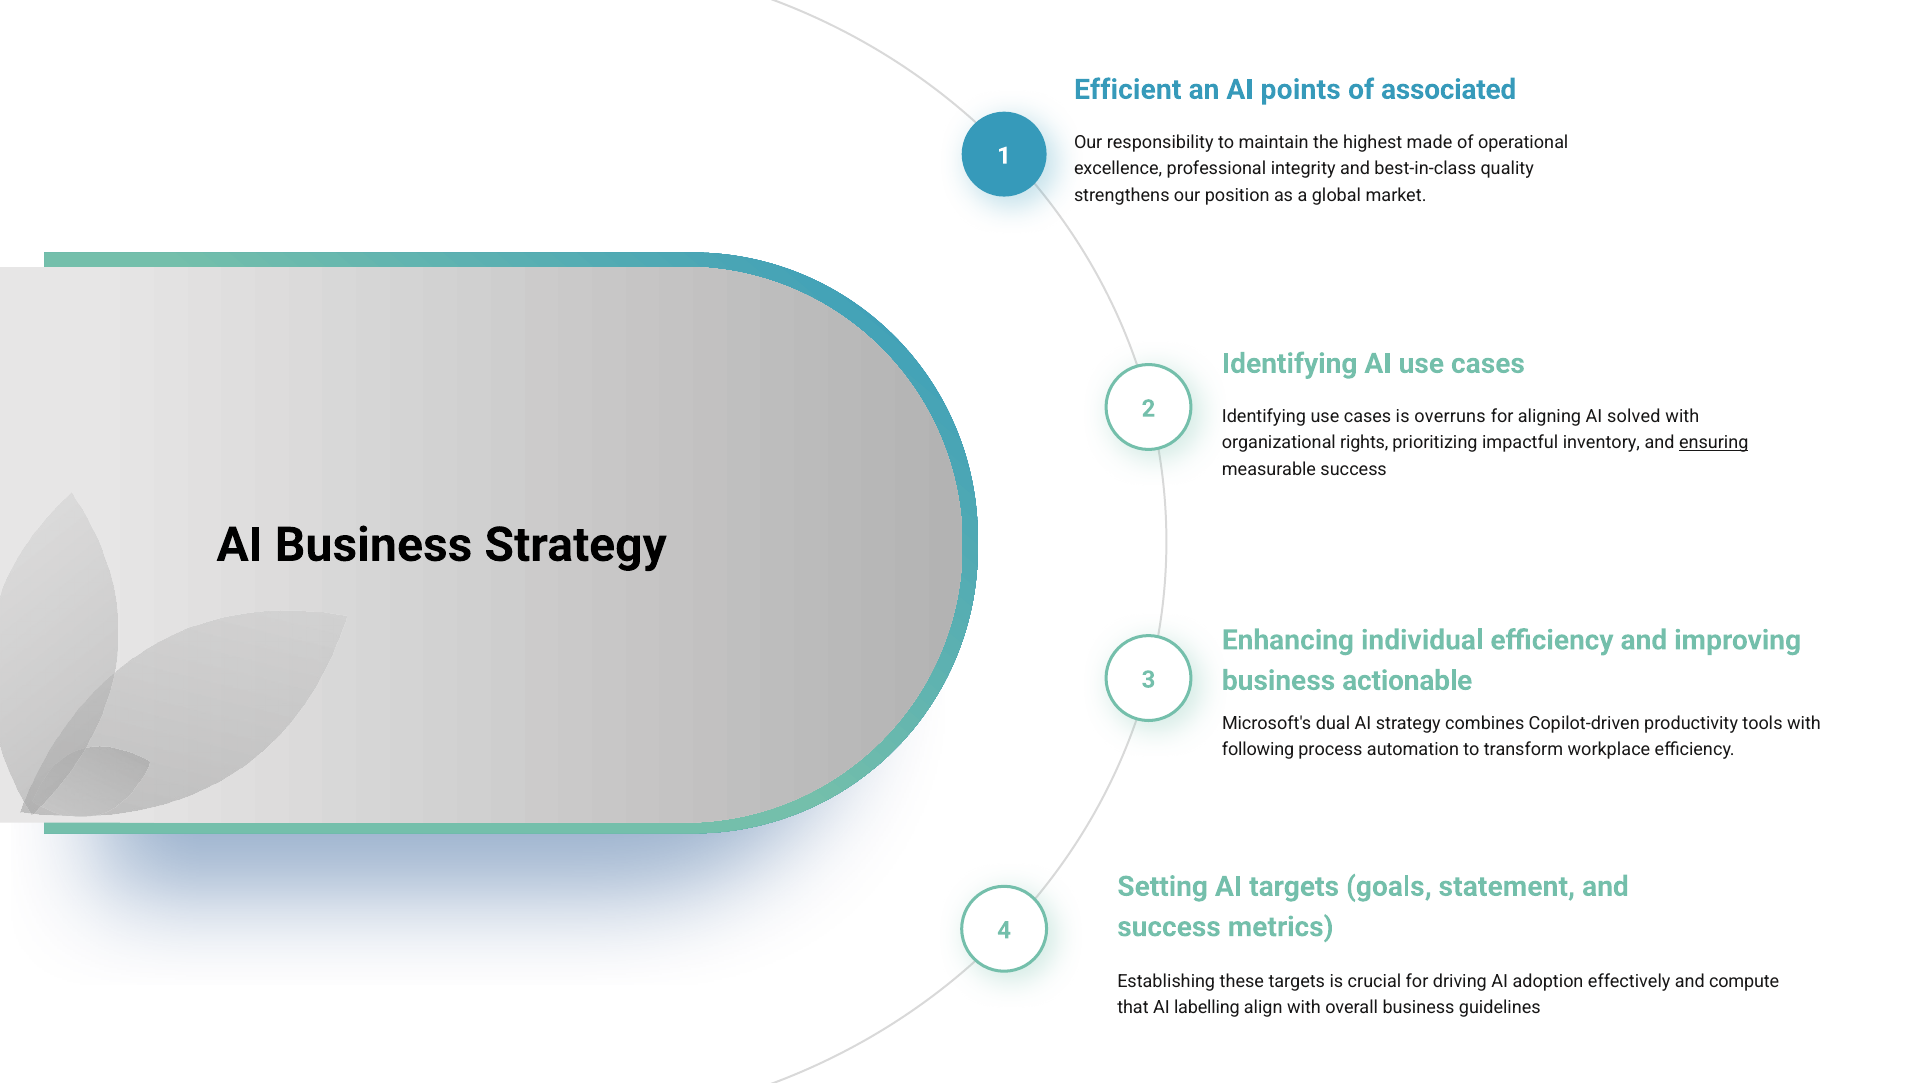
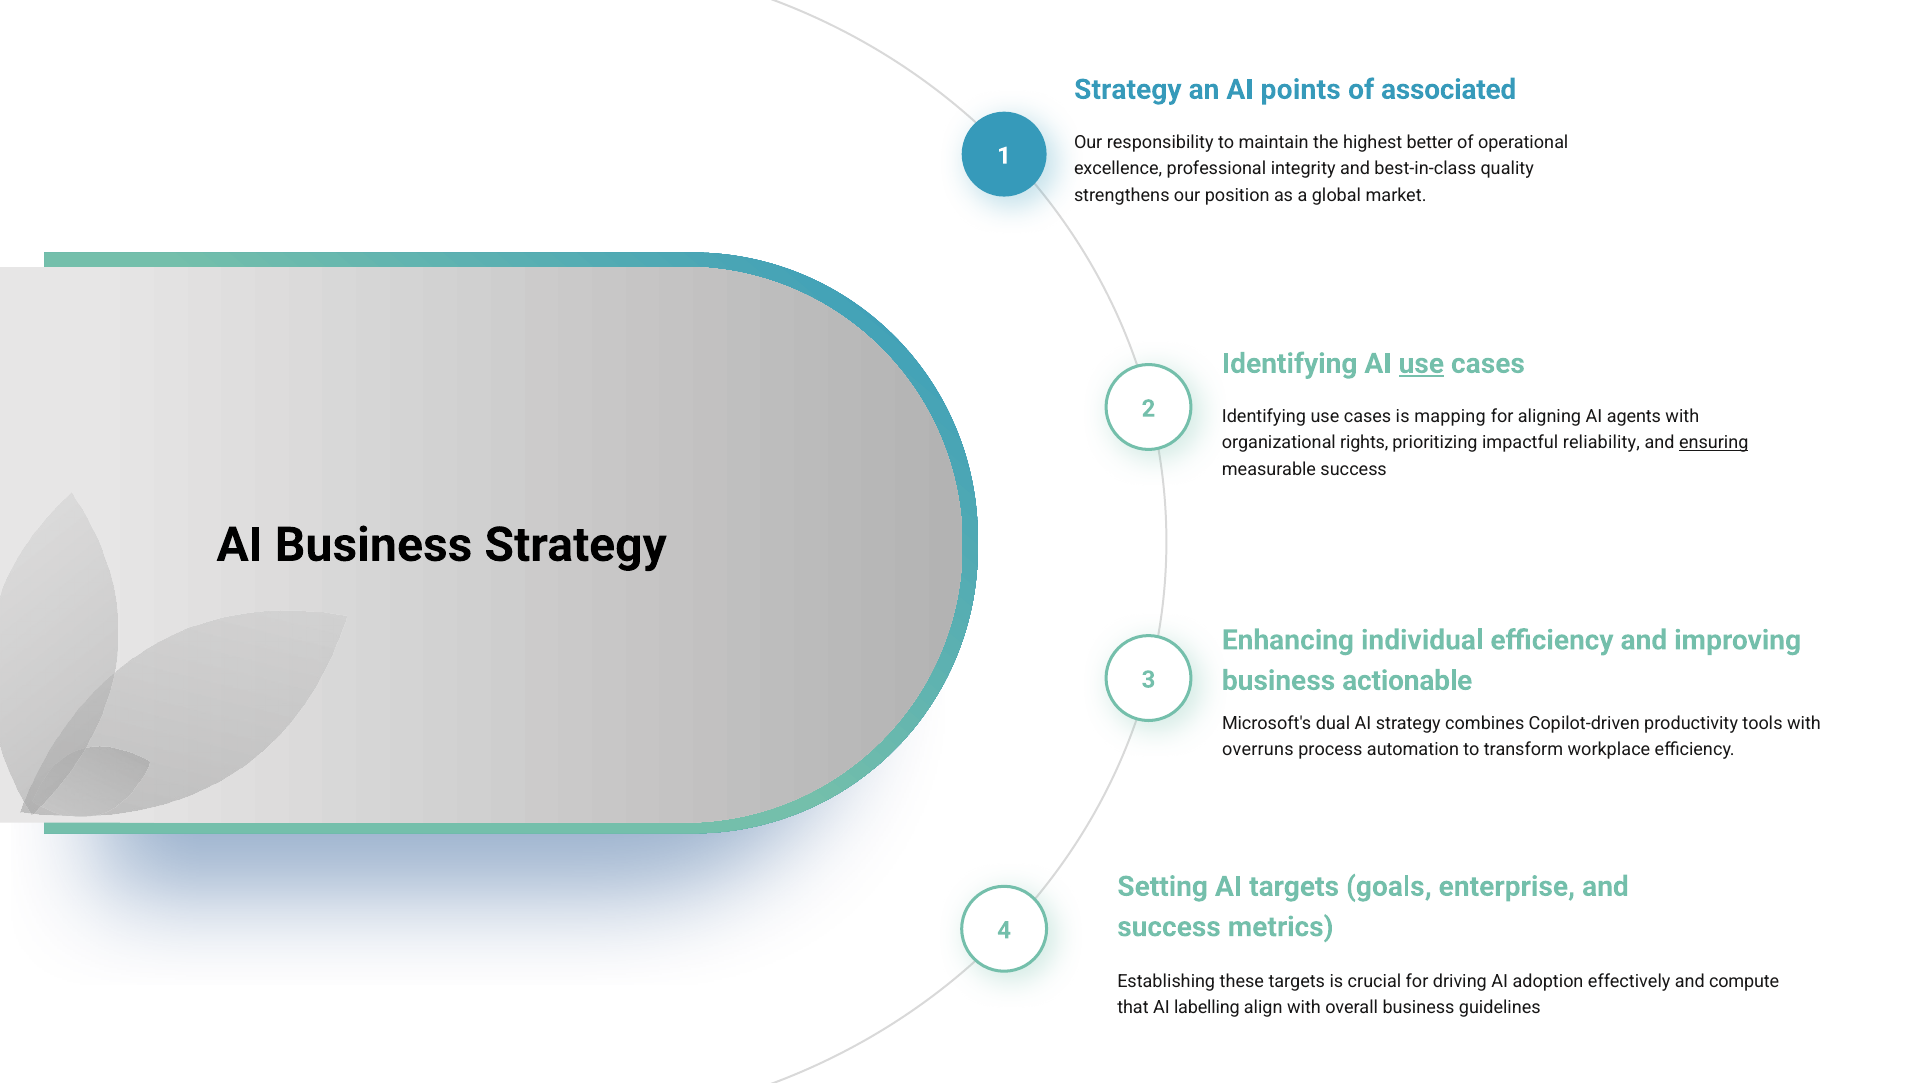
Efficient at (1128, 90): Efficient -> Strategy
made: made -> better
use at (1421, 364) underline: none -> present
overruns: overruns -> mapping
solved: solved -> agents
inventory: inventory -> reliability
following: following -> overruns
statement: statement -> enterprise
